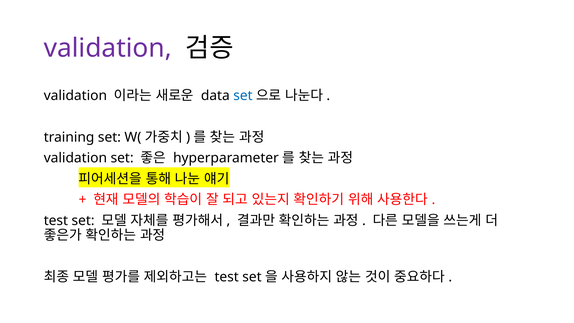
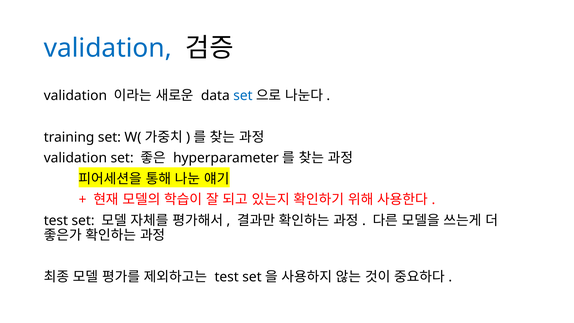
validation at (108, 48) colour: purple -> blue
